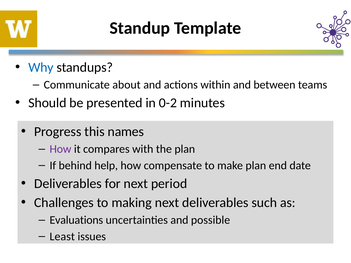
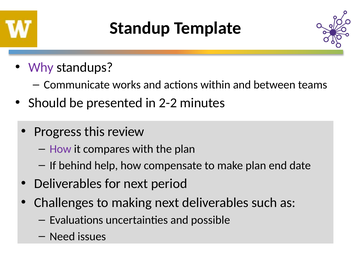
Why colour: blue -> purple
about: about -> works
0-2: 0-2 -> 2-2
names: names -> review
Least: Least -> Need
